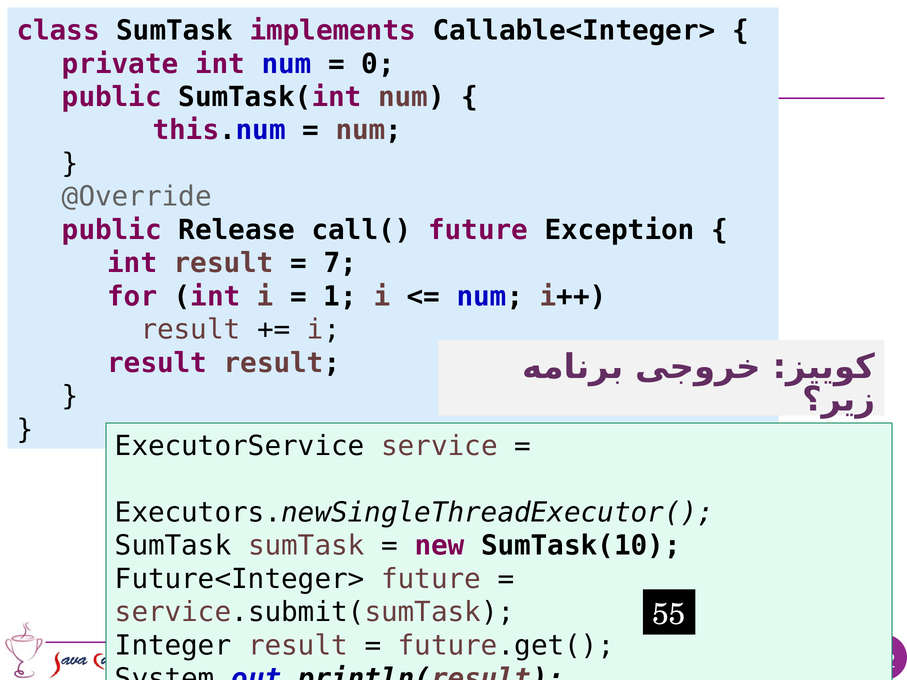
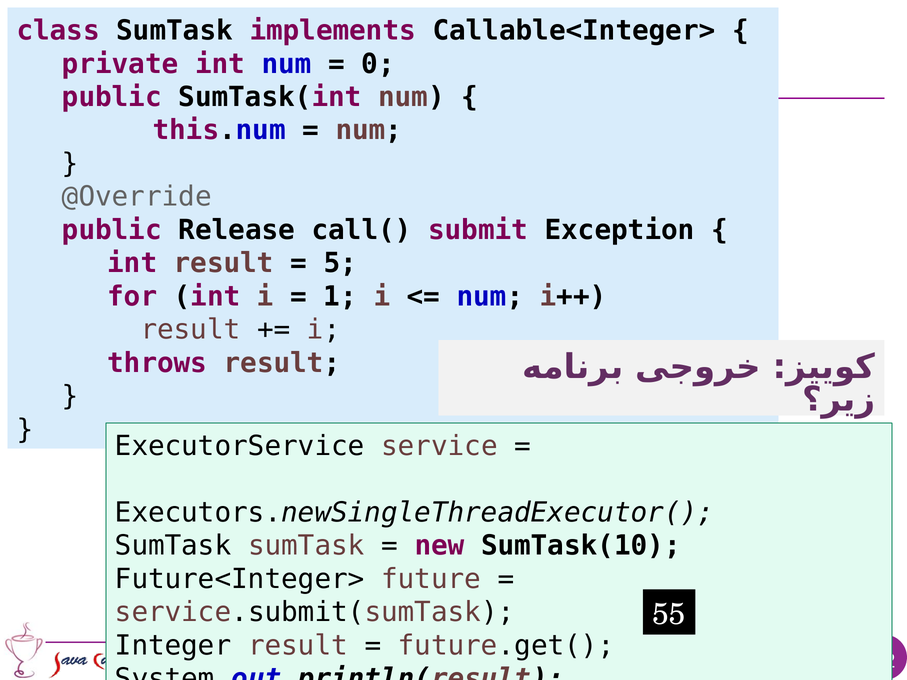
call( future: future -> submit
7: 7 -> 5
result at (157, 363): result -> throws
